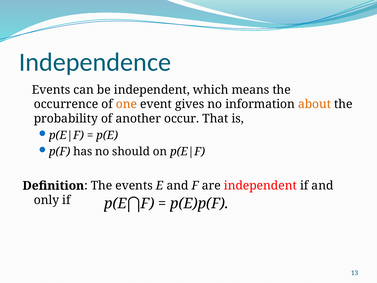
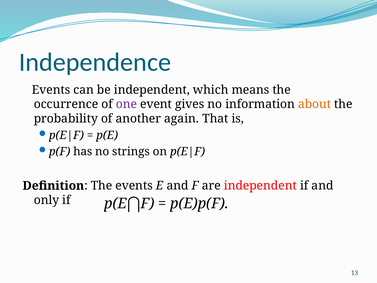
one colour: orange -> purple
occur: occur -> again
should: should -> strings
